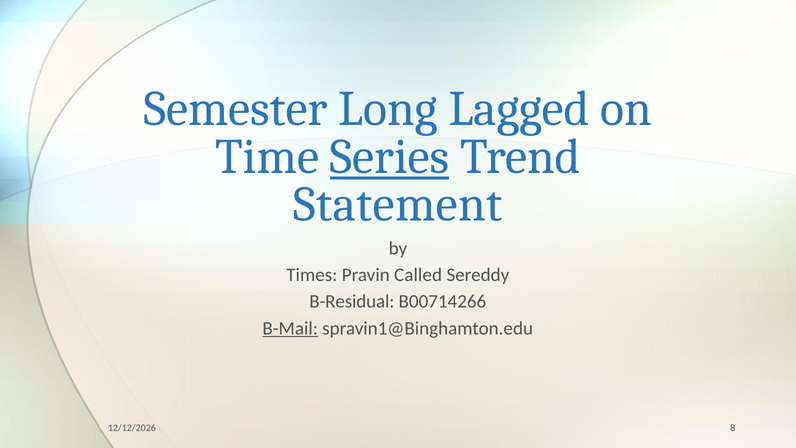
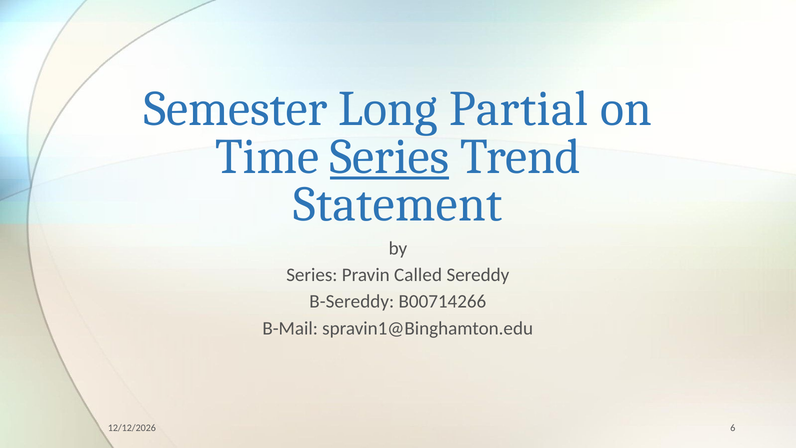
Lagged: Lagged -> Partial
Times at (312, 275): Times -> Series
B-Residual: B-Residual -> B-Sereddy
B-Mail underline: present -> none
8: 8 -> 6
